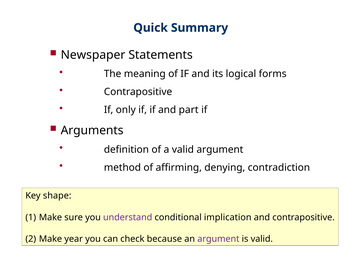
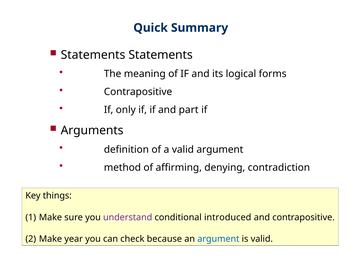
Newspaper at (93, 55): Newspaper -> Statements
shape: shape -> things
implication: implication -> introduced
argument at (218, 239) colour: purple -> blue
